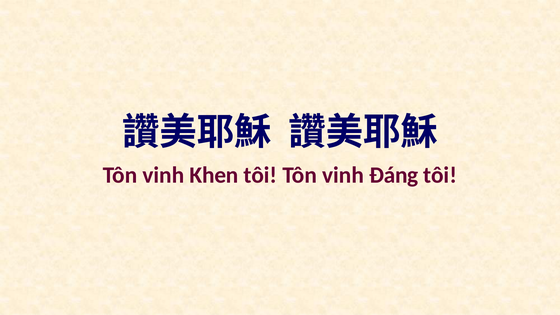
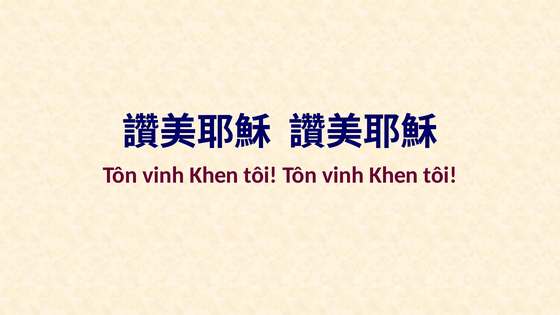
tôi Tôn vinh Đáng: Đáng -> Khen
